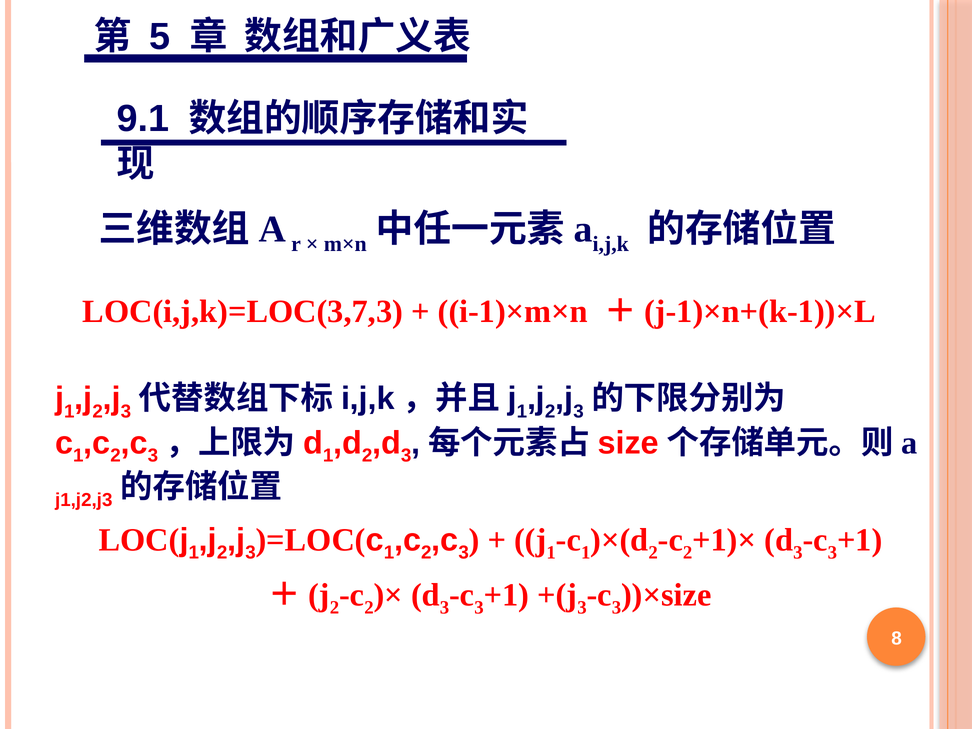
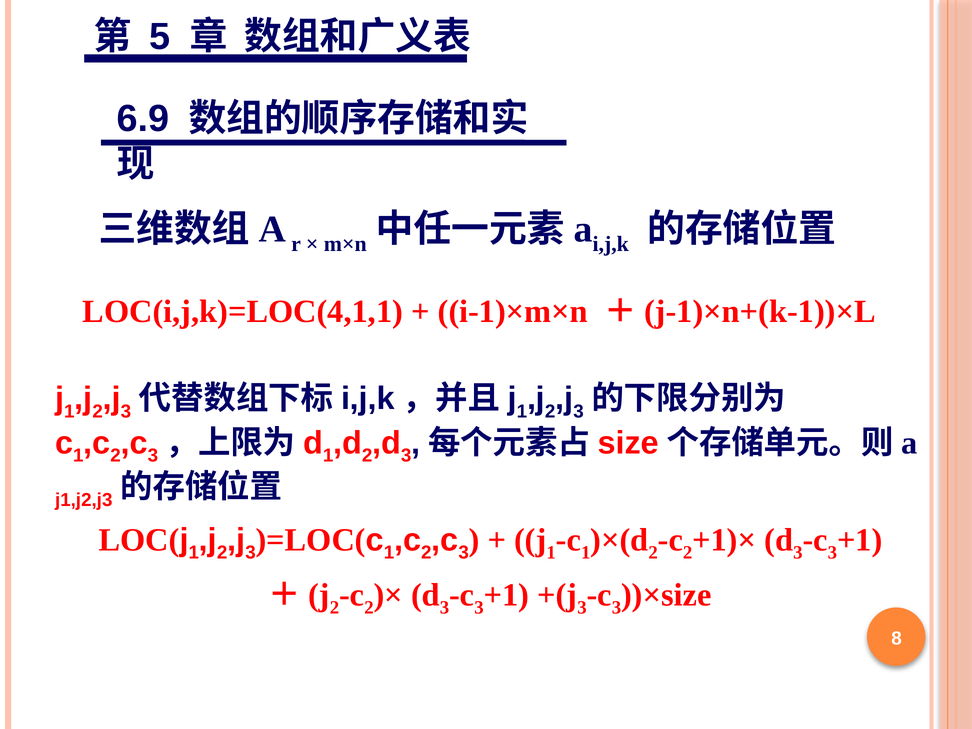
9.1: 9.1 -> 6.9
LOC(i,j,k)=LOC(3,7,3: LOC(i,j,k)=LOC(3,7,3 -> LOC(i,j,k)=LOC(4,1,1
